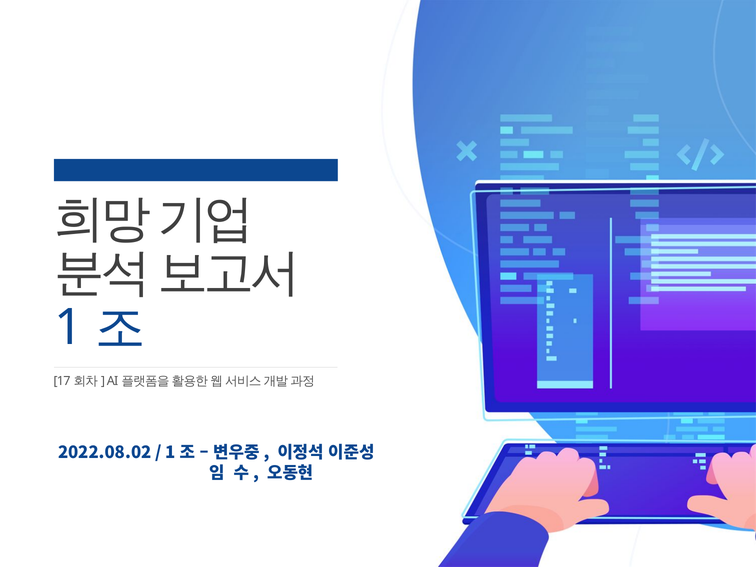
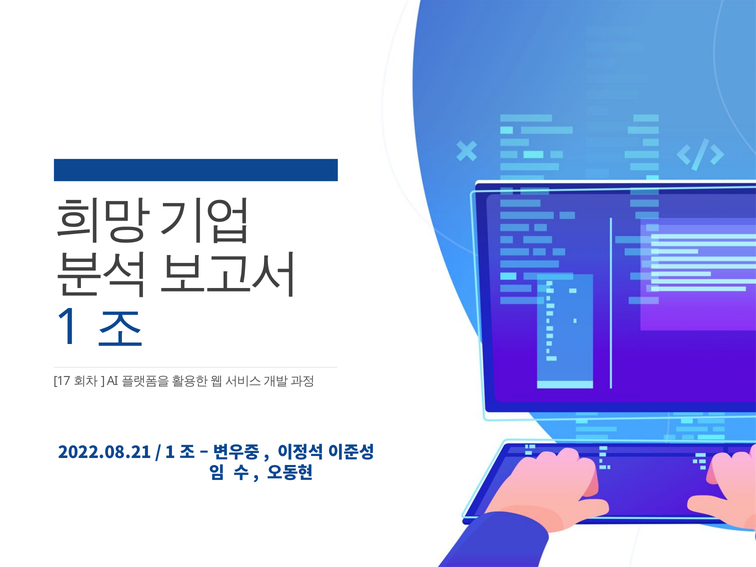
2022.08.02: 2022.08.02 -> 2022.08.21
